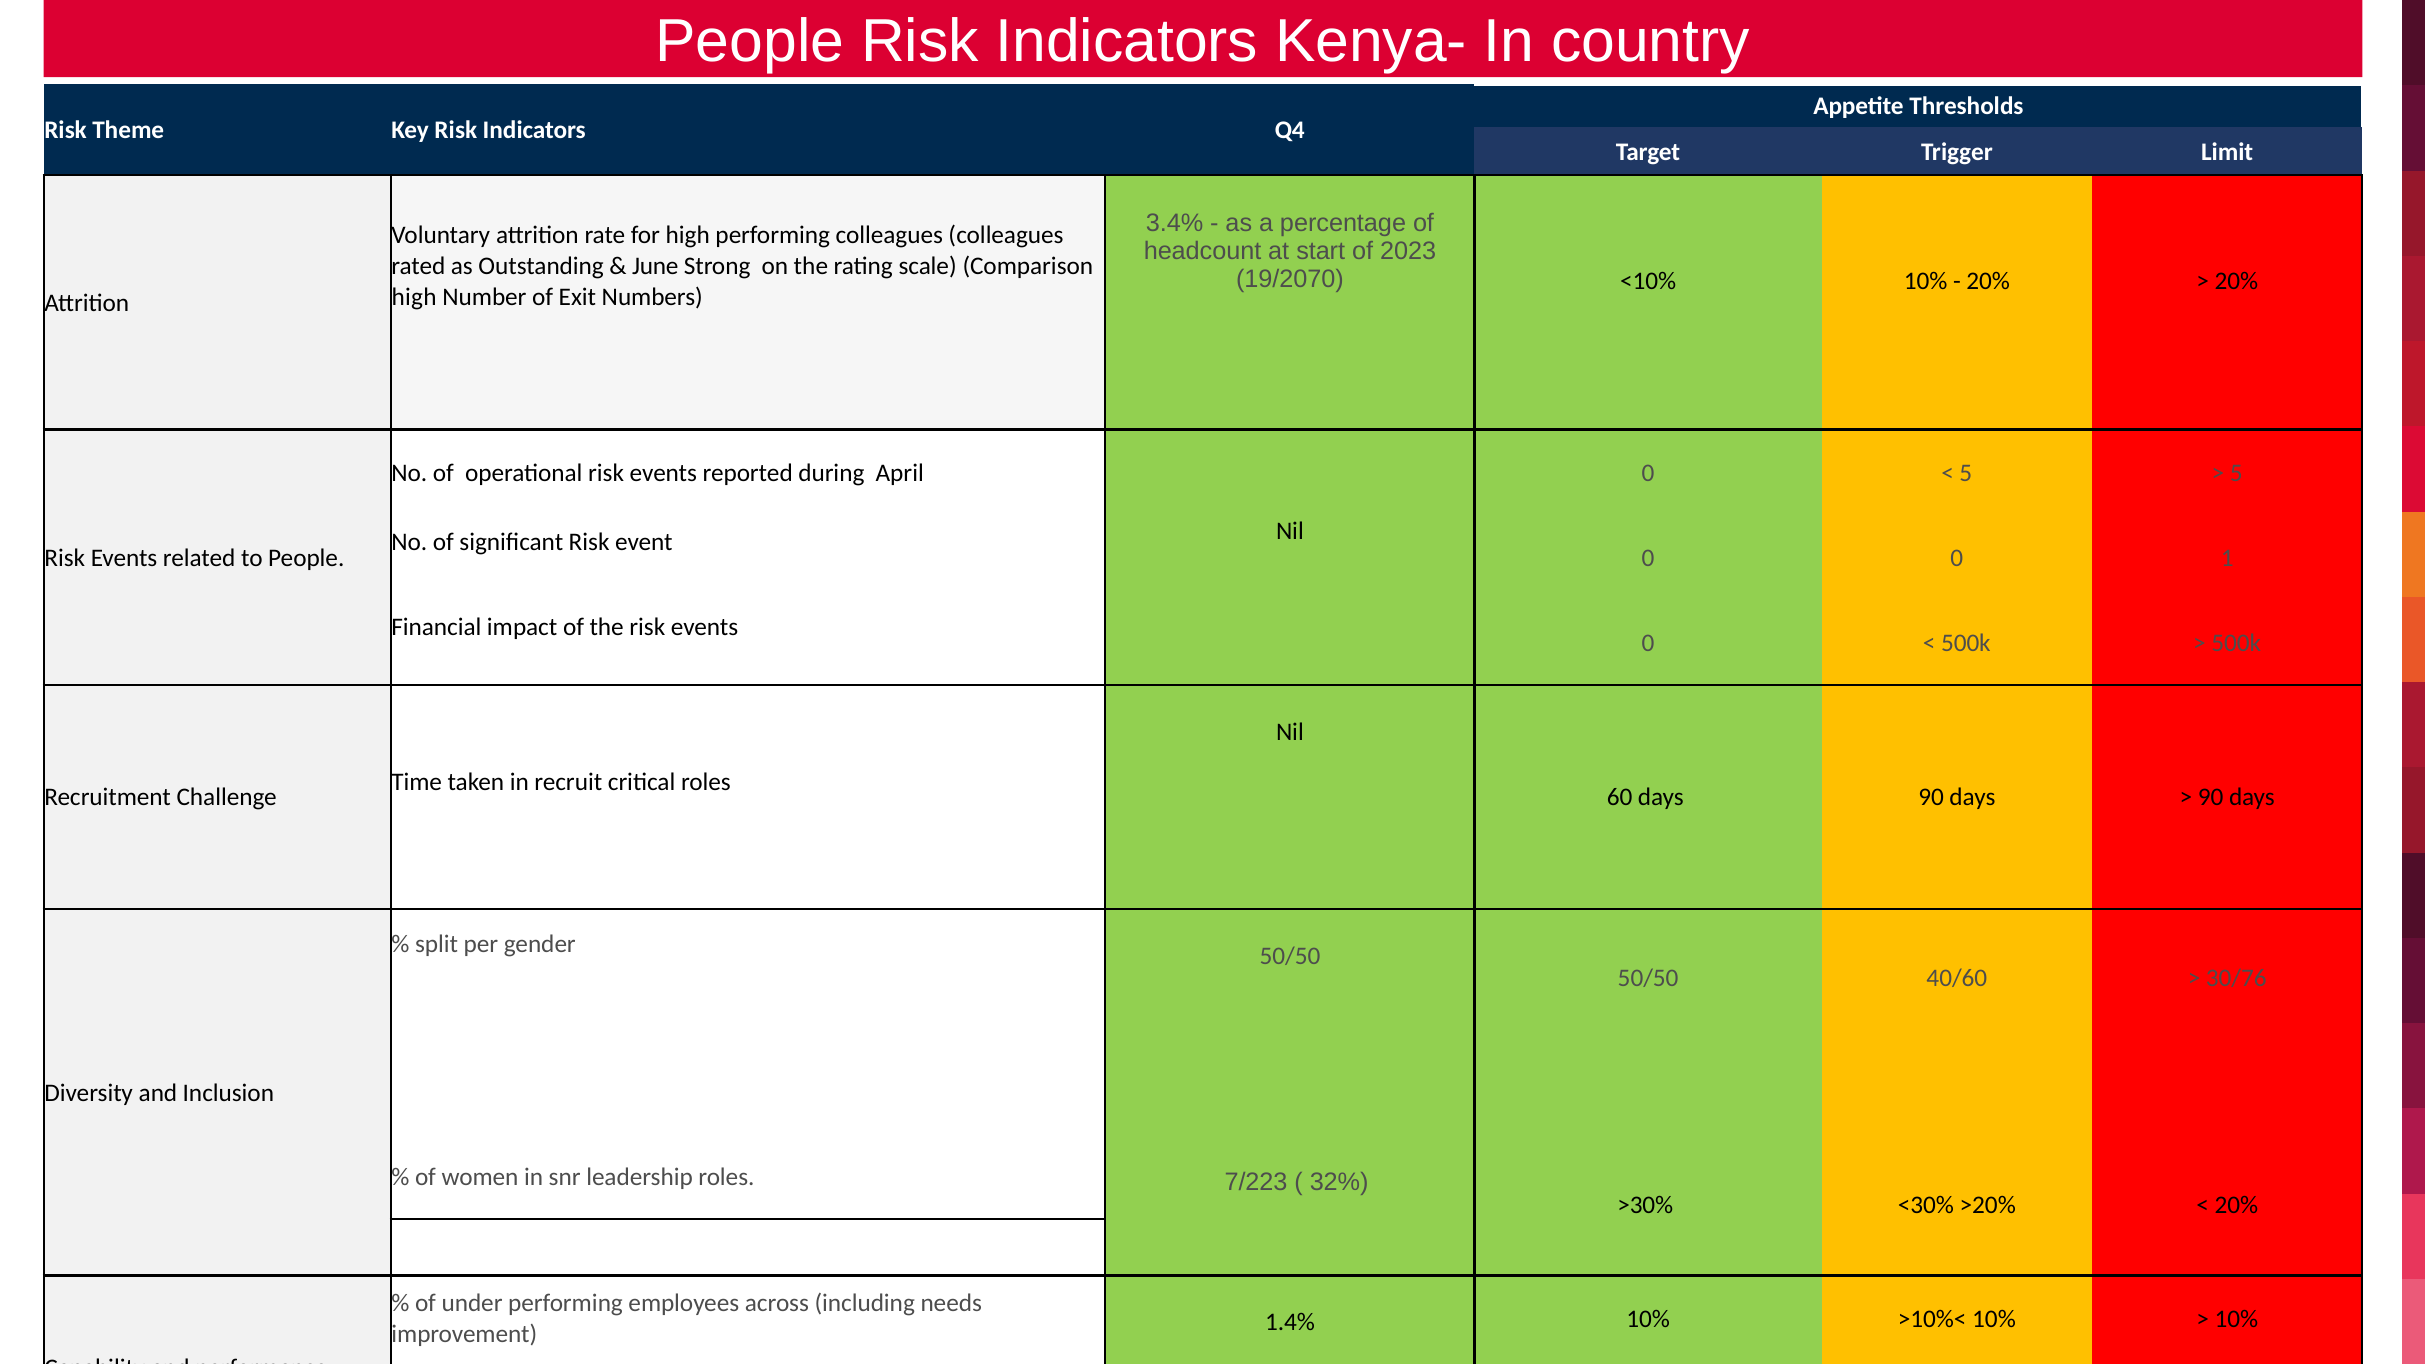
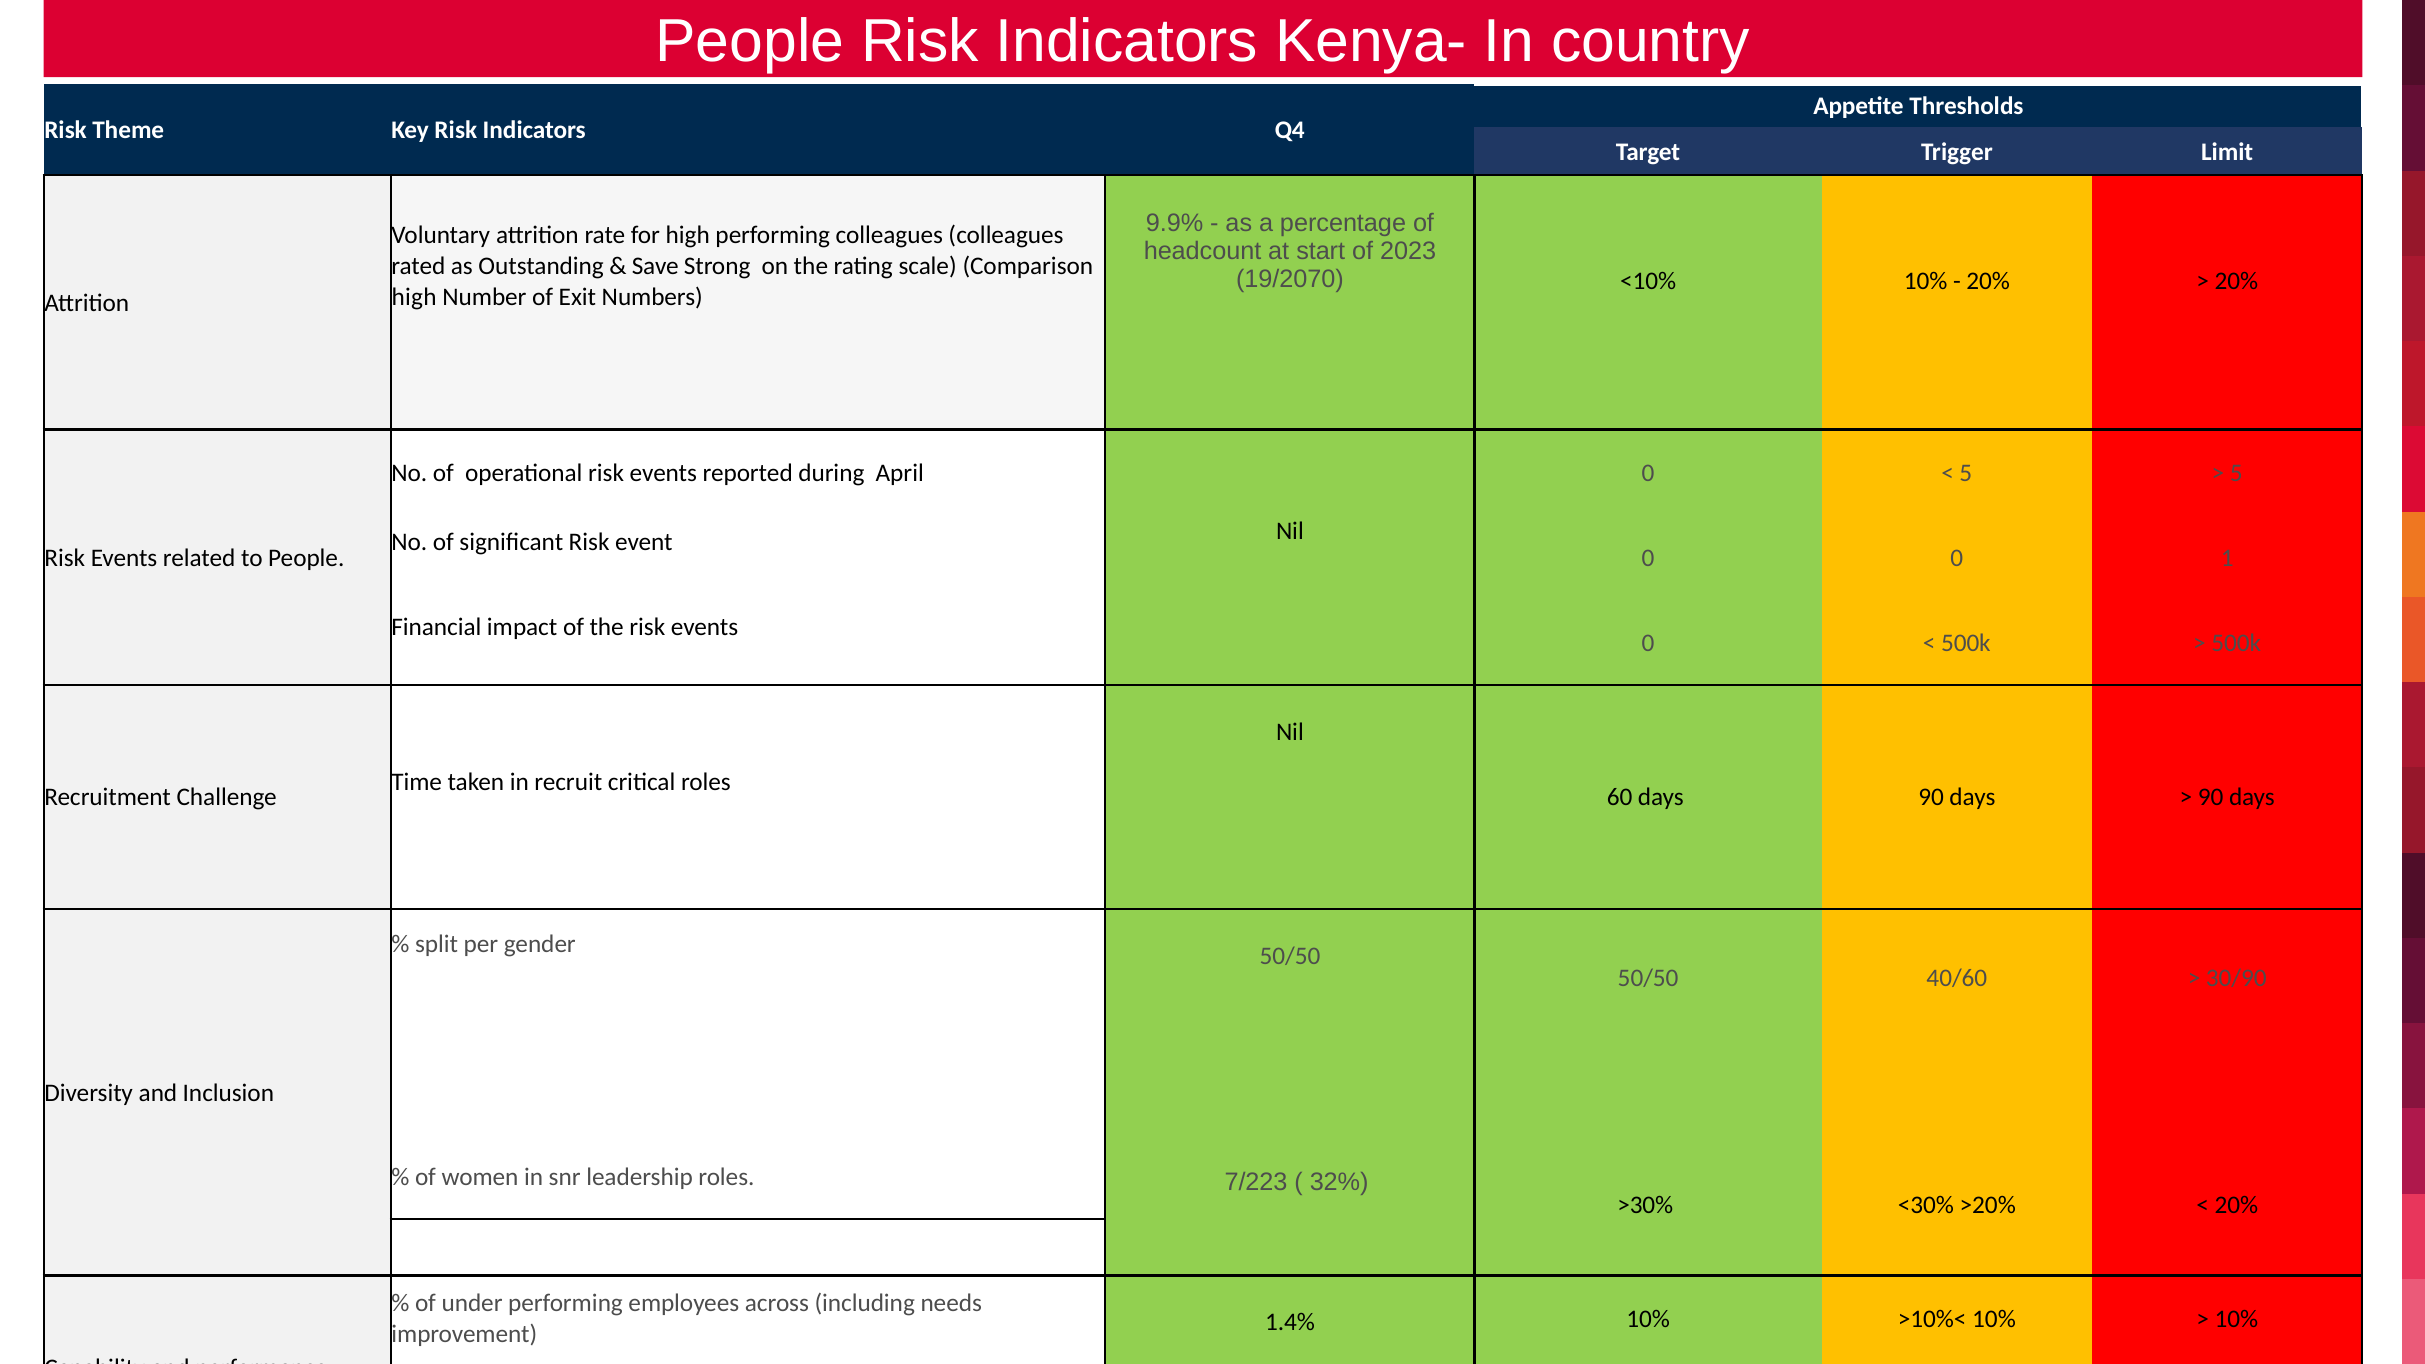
3.4%: 3.4% -> 9.9%
June: June -> Save
30/76: 30/76 -> 30/90
